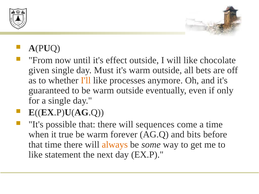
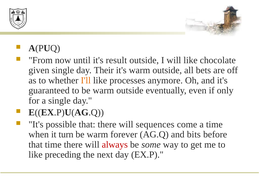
effect: effect -> result
Must: Must -> Their
true: true -> turn
always colour: orange -> red
statement: statement -> preceding
